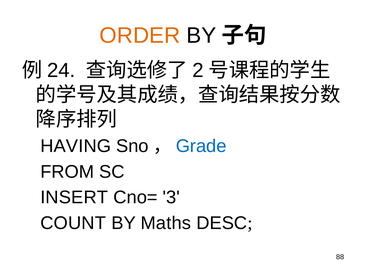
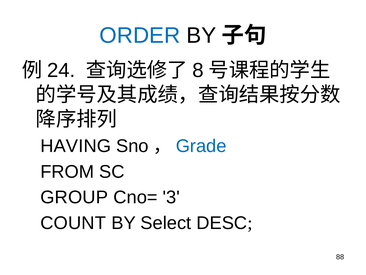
ORDER colour: orange -> blue
2: 2 -> 8
INSERT: INSERT -> GROUP
Maths: Maths -> Select
